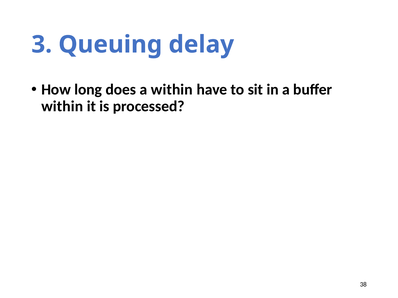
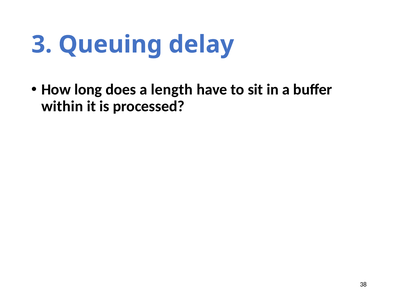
a within: within -> length
